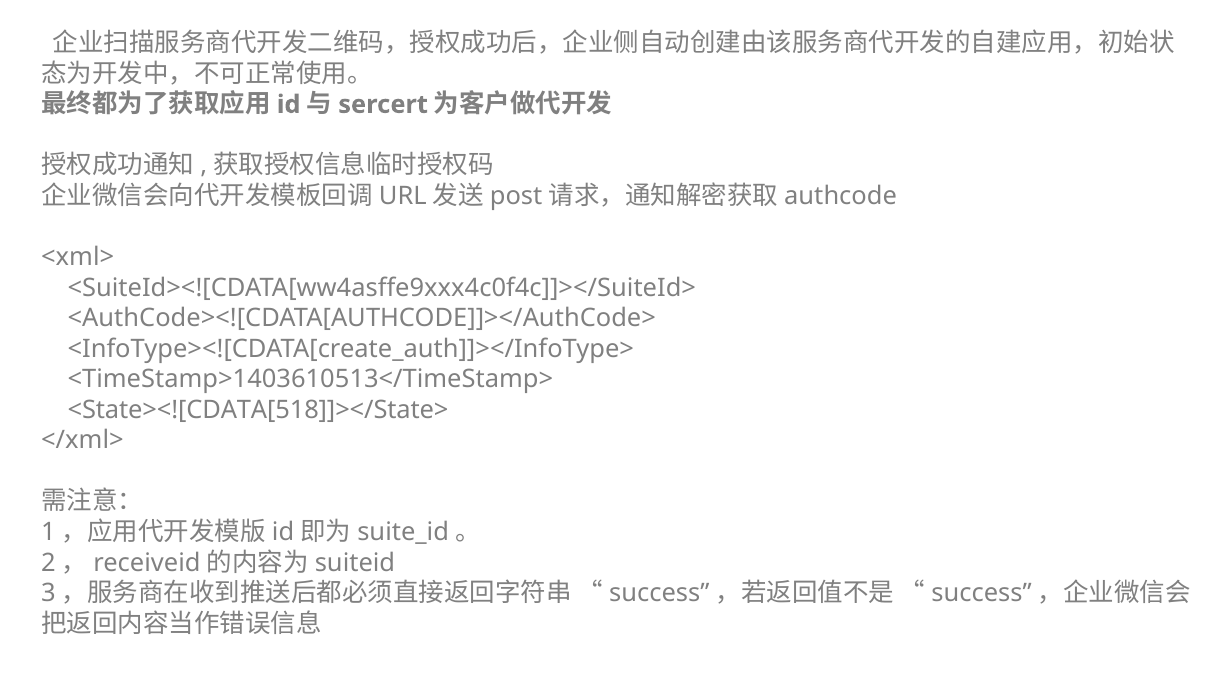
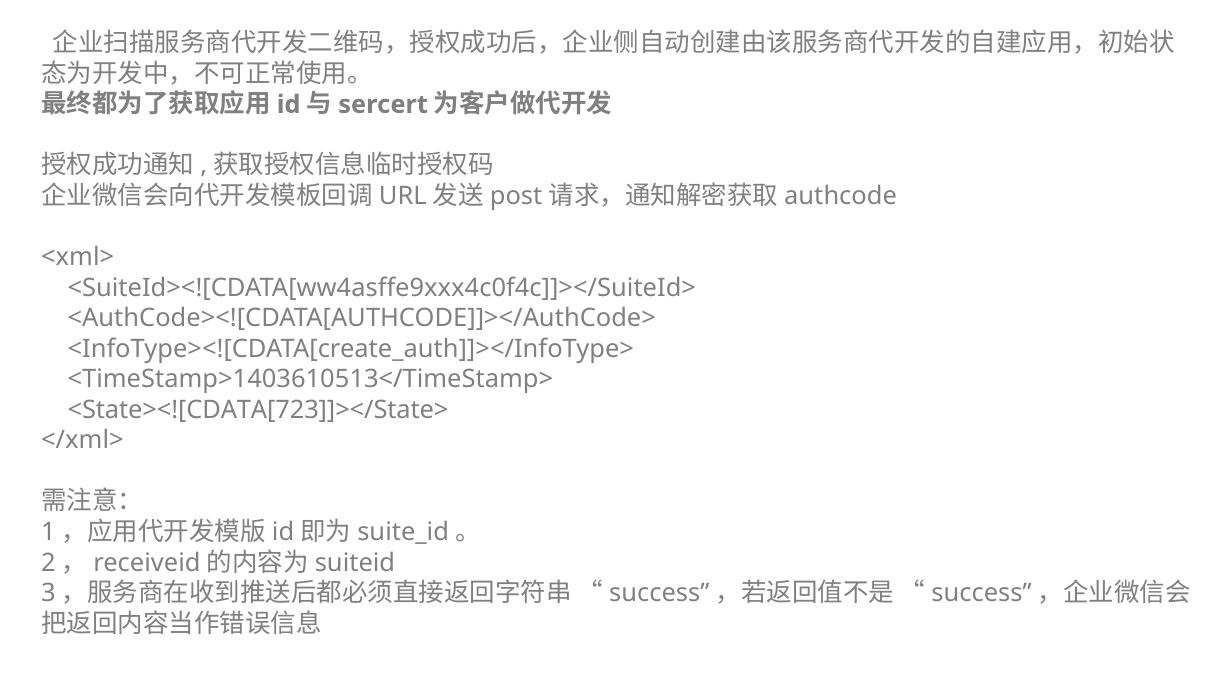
<State><![CDATA[518]]></State>: <State><![CDATA[518]]></State> -> <State><![CDATA[723]]></State>
